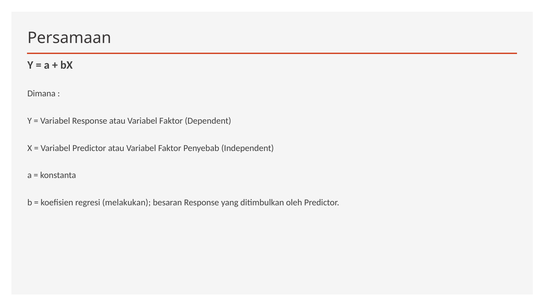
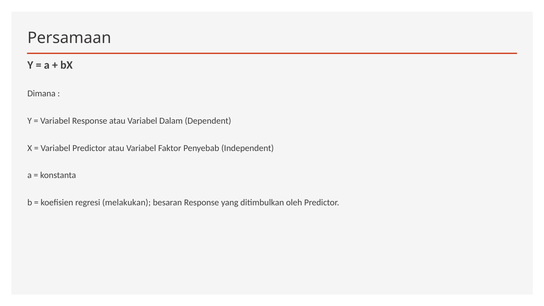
Response atau Variabel Faktor: Faktor -> Dalam
